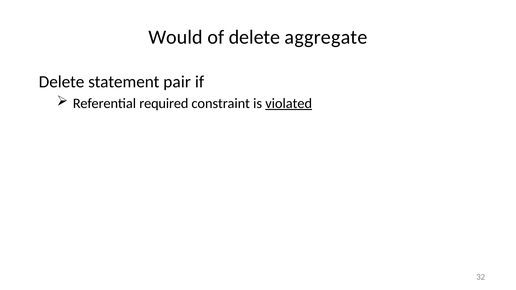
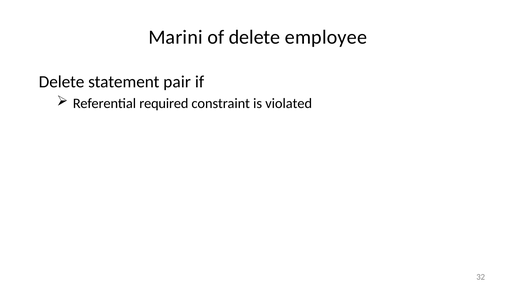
Would: Would -> Marini
aggregate: aggregate -> employee
violated underline: present -> none
